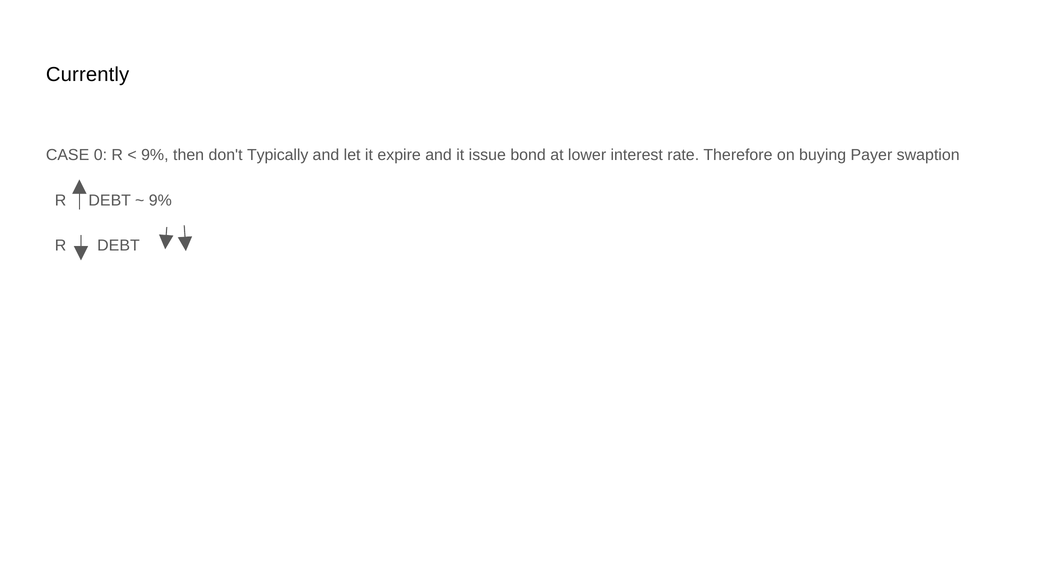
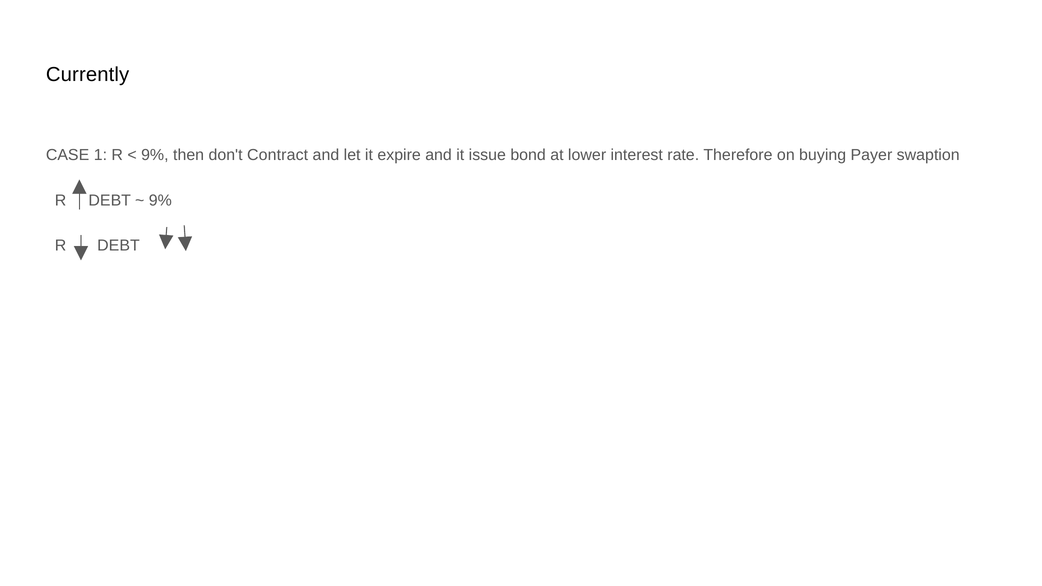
0: 0 -> 1
Typically: Typically -> Contract
